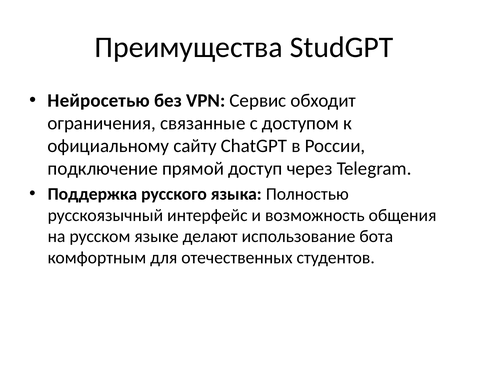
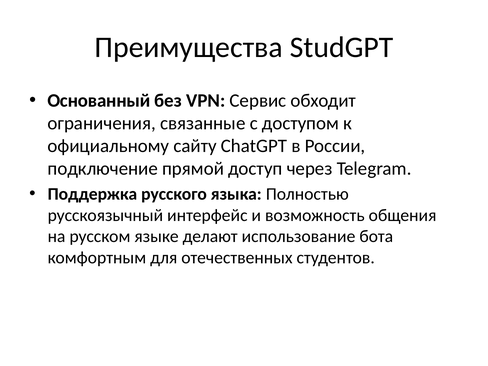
Нейросетью: Нейросетью -> Основанный
